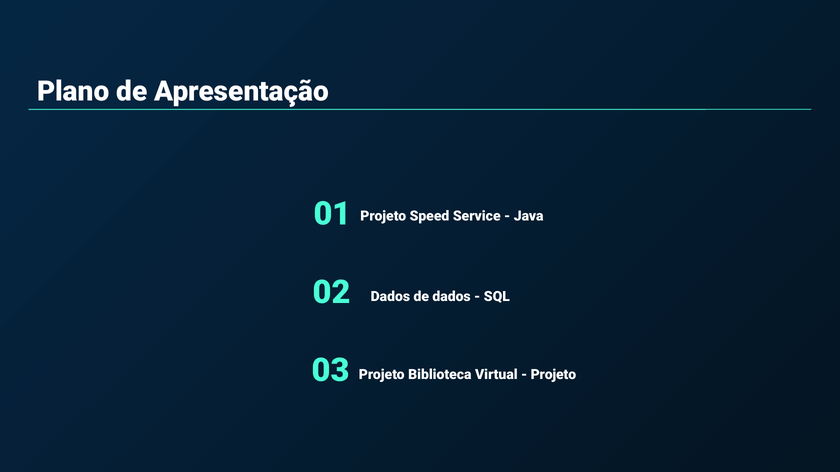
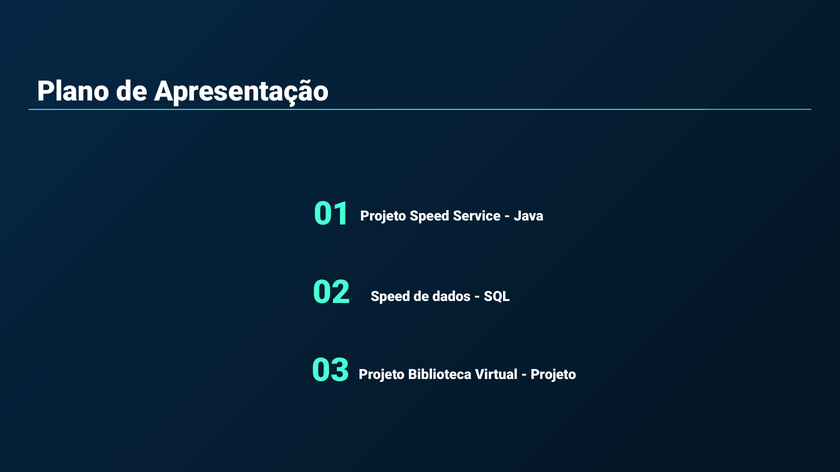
Dados at (390, 297): Dados -> Speed
